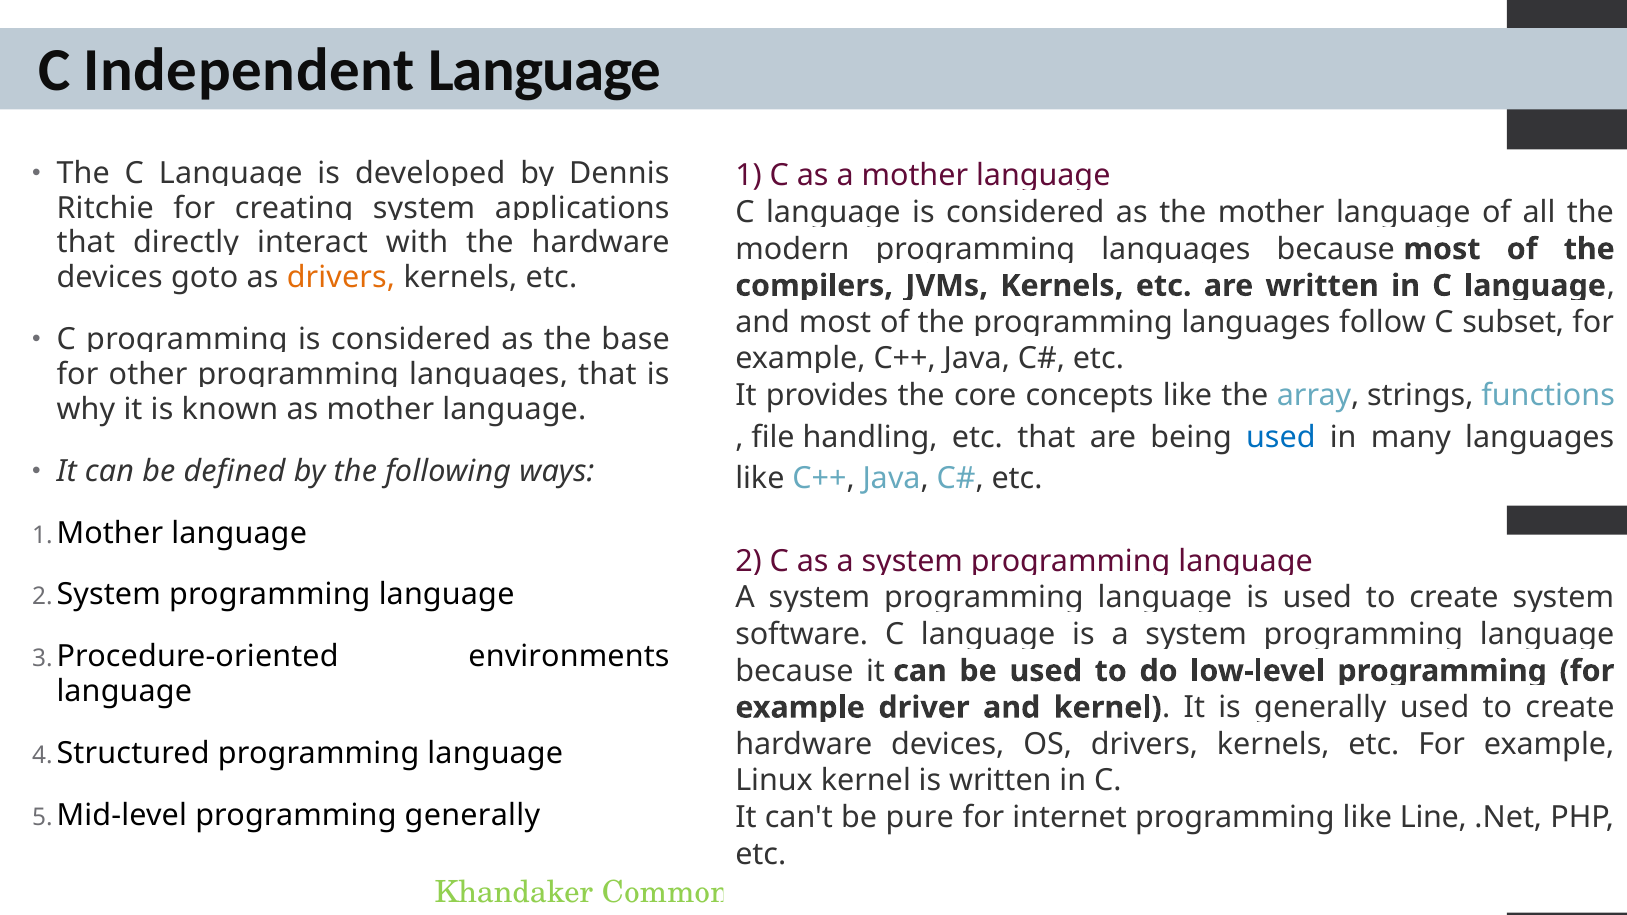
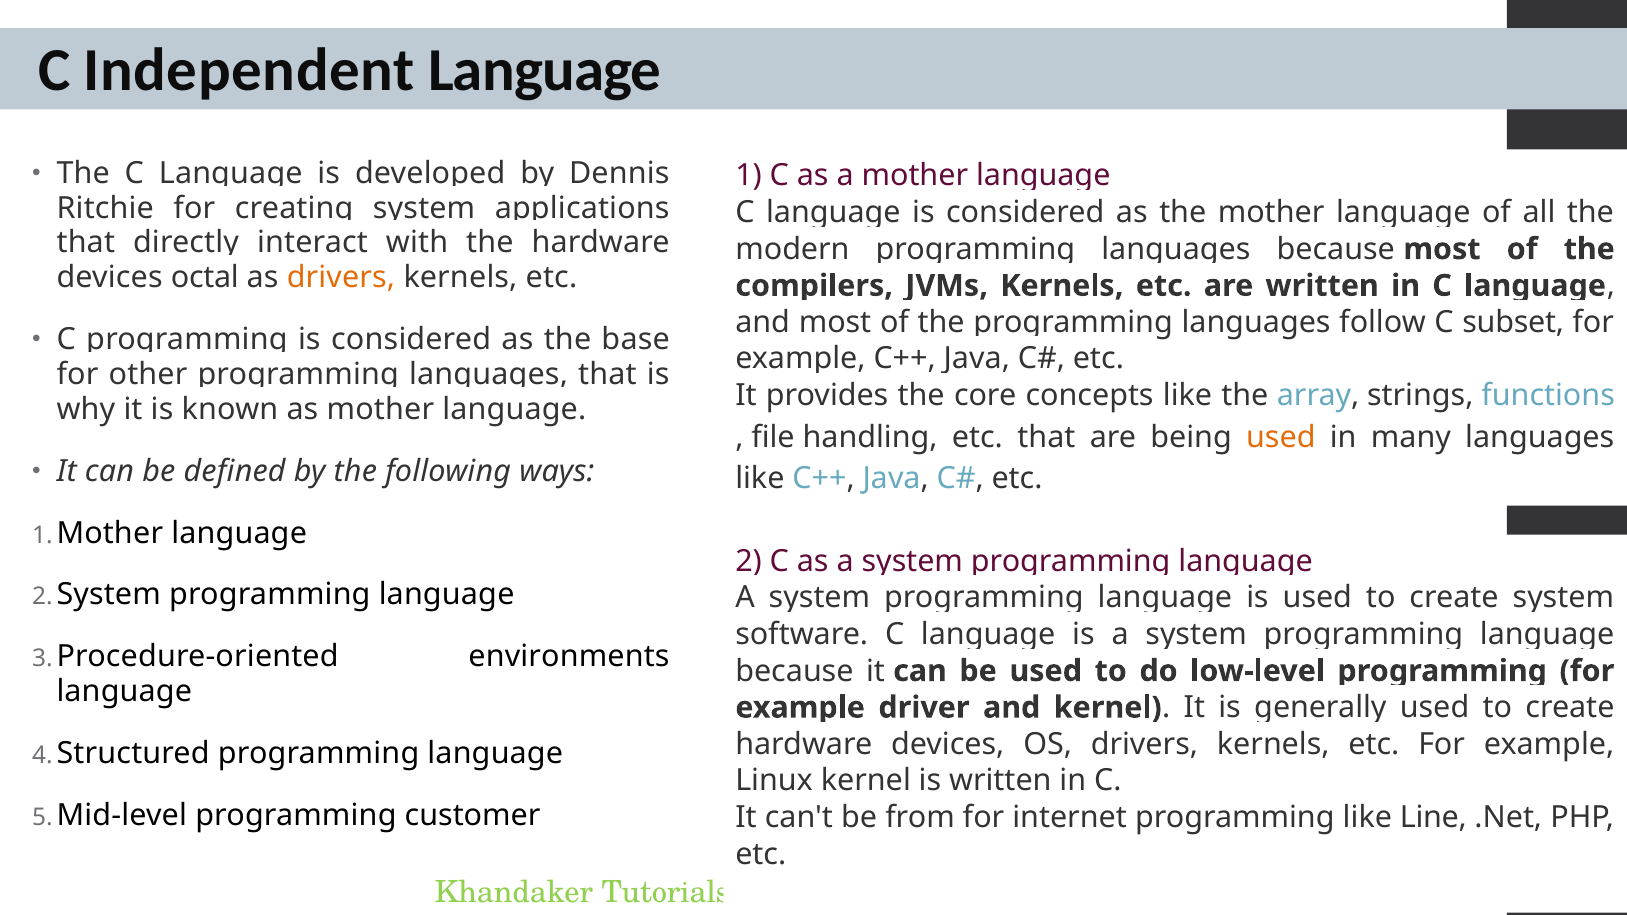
goto: goto -> octal
used at (1281, 437) colour: blue -> orange
pure: pure -> from
programming generally: generally -> customer
Common: Common -> Tutorials
